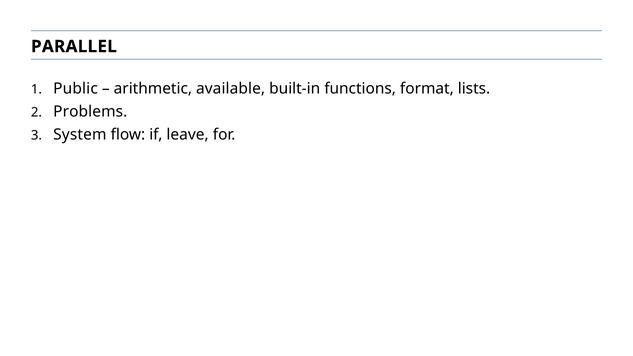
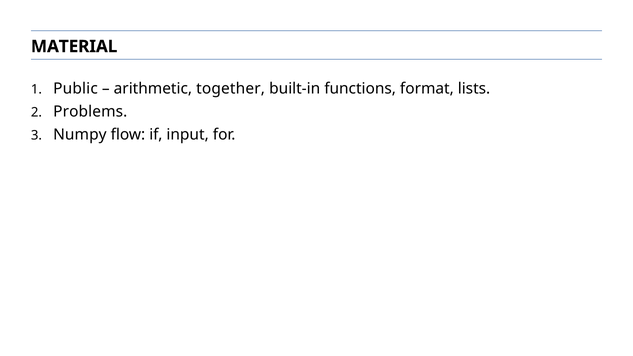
PARALLEL: PARALLEL -> MATERIAL
available: available -> together
System: System -> Numpy
leave: leave -> input
